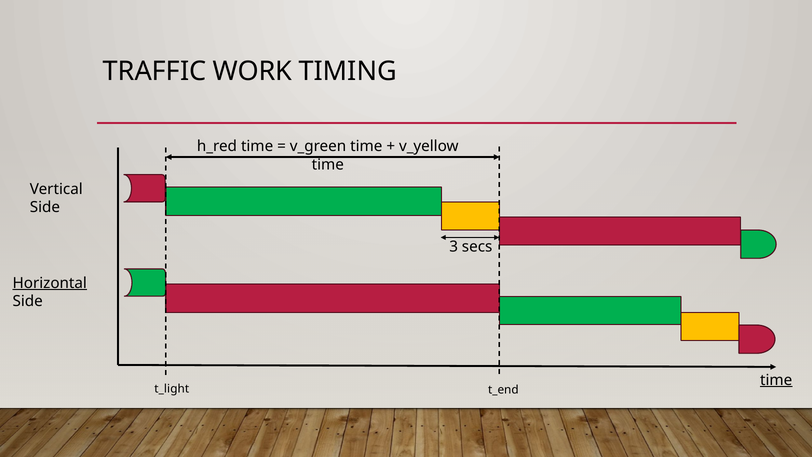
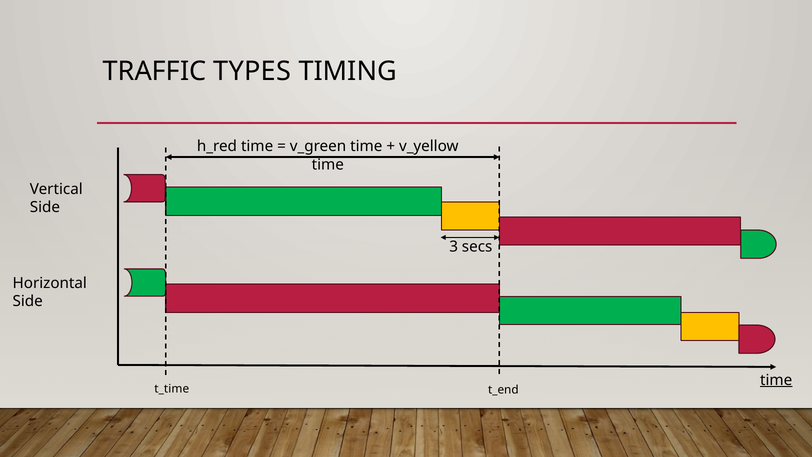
WORK: WORK -> TYPES
Horizontal underline: present -> none
t_light: t_light -> t_time
